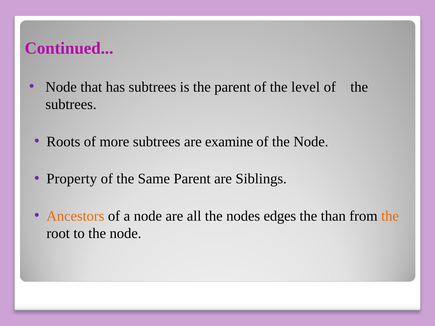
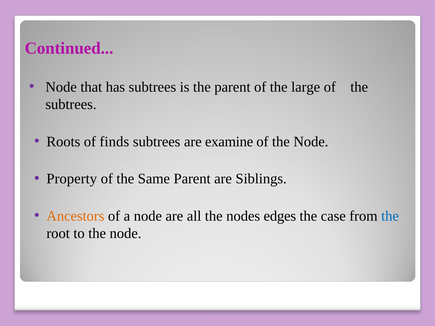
level: level -> large
more: more -> finds
than: than -> case
the at (390, 216) colour: orange -> blue
